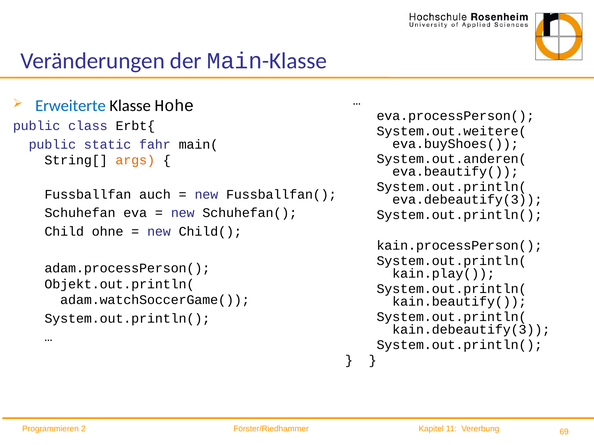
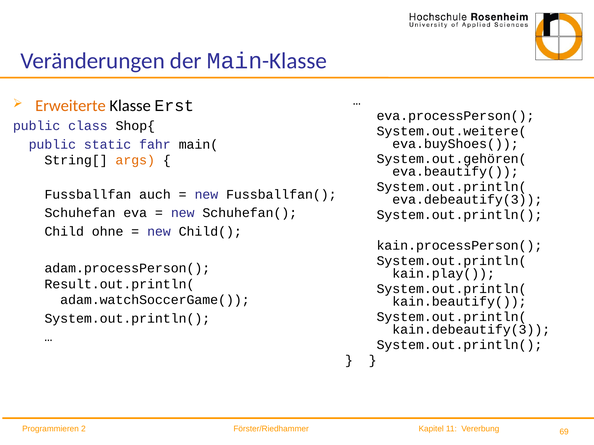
Erweiterte colour: blue -> orange
Hohe: Hohe -> Erst
Erbt{: Erbt{ -> Shop{
System.out.anderen(: System.out.anderen( -> System.out.gehören(
Objekt.out.println(: Objekt.out.println( -> Result.out.println(
